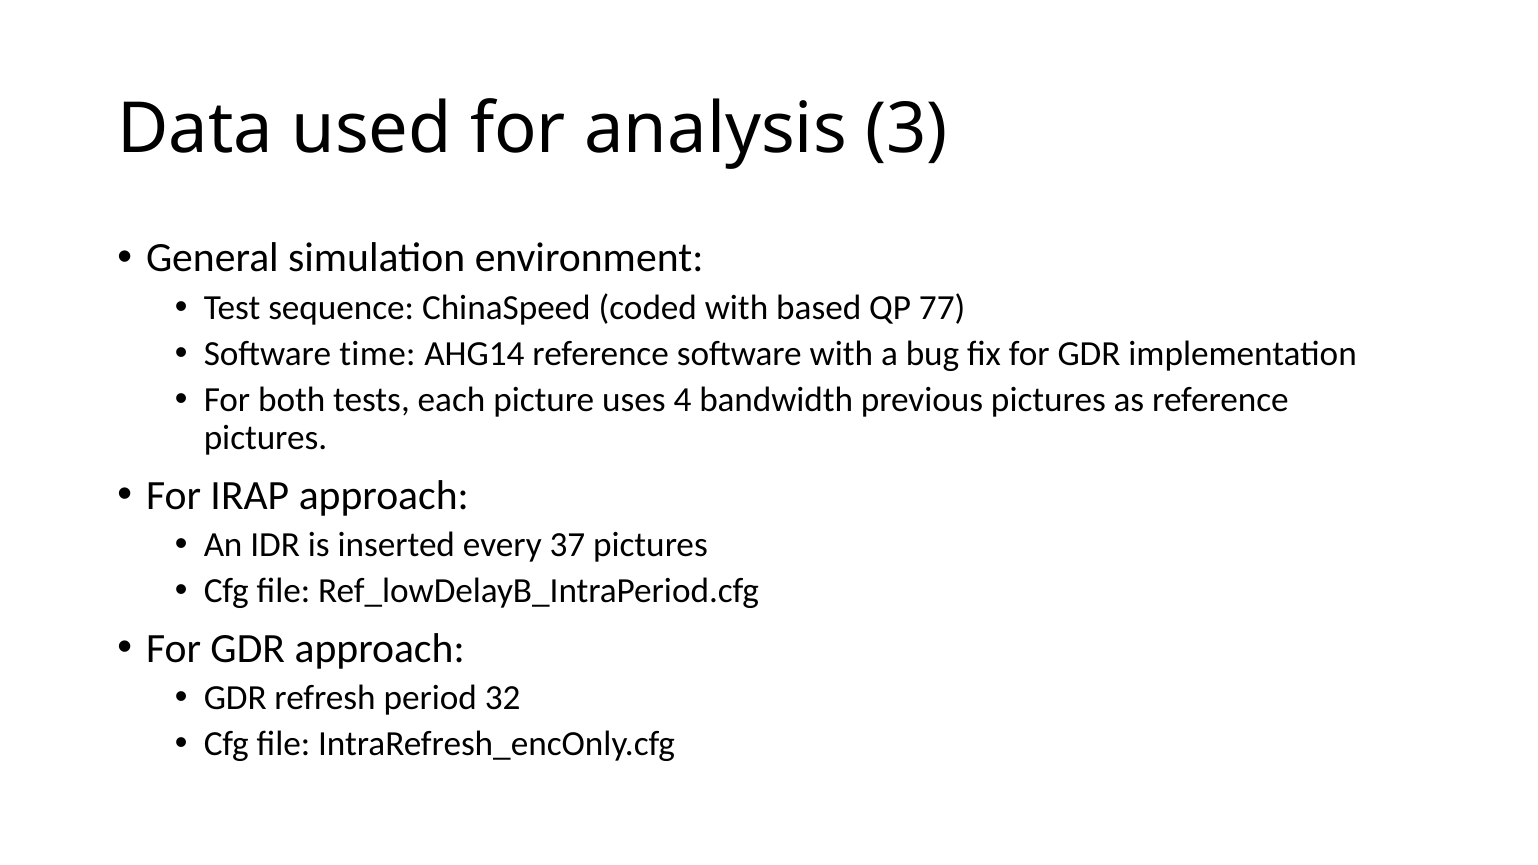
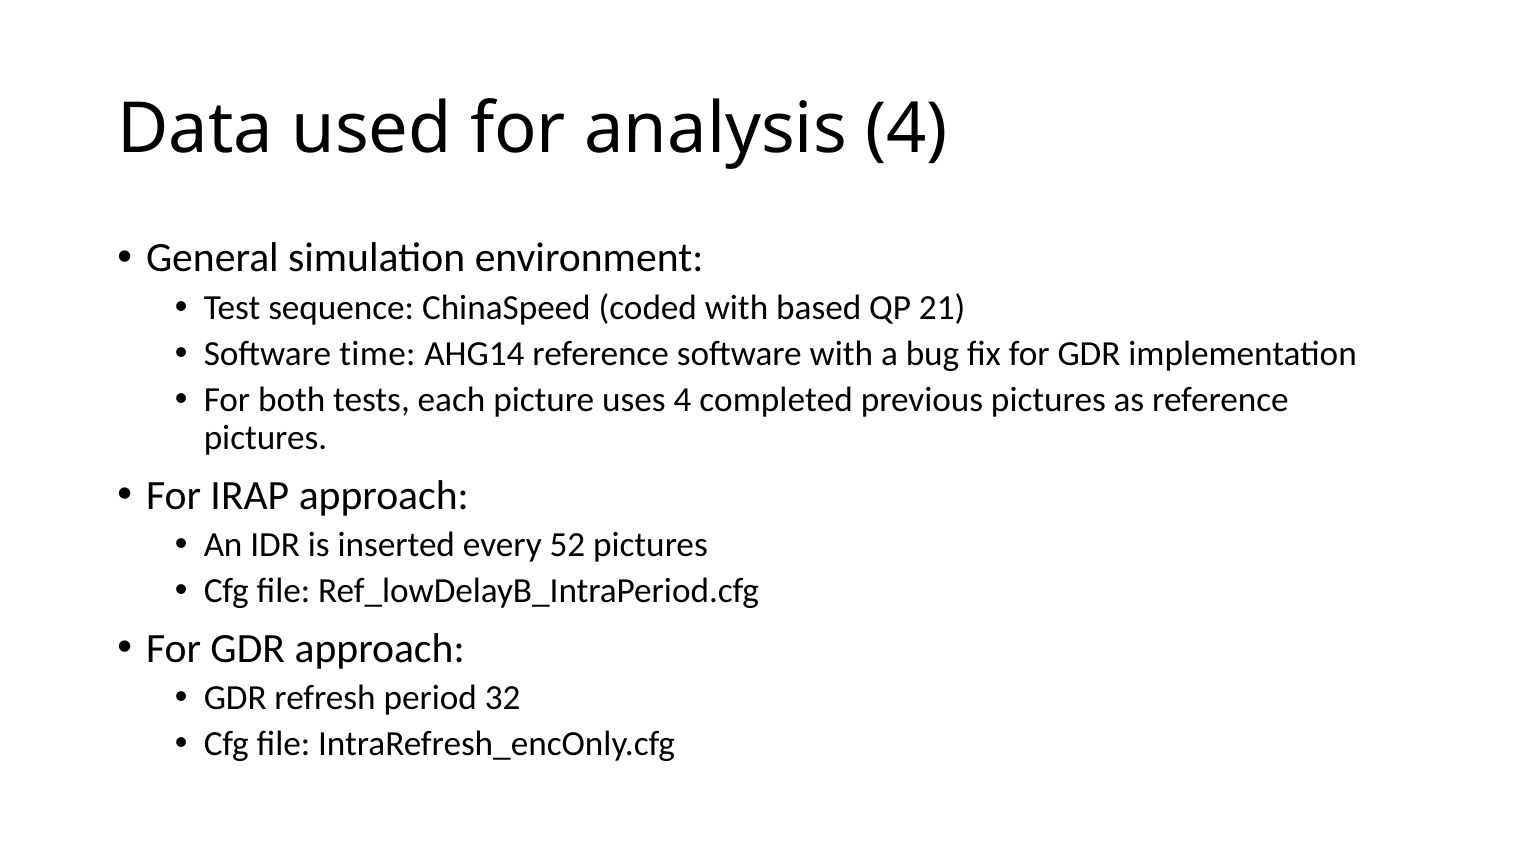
analysis 3: 3 -> 4
77: 77 -> 21
bandwidth: bandwidth -> completed
37: 37 -> 52
